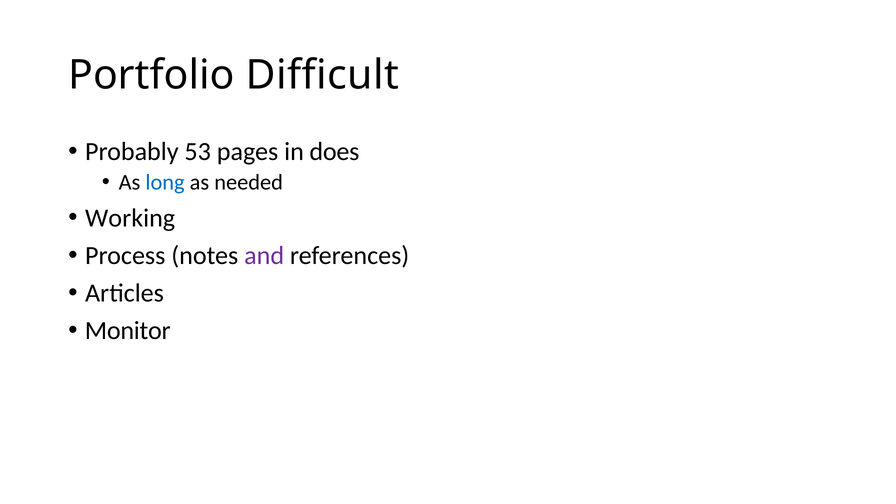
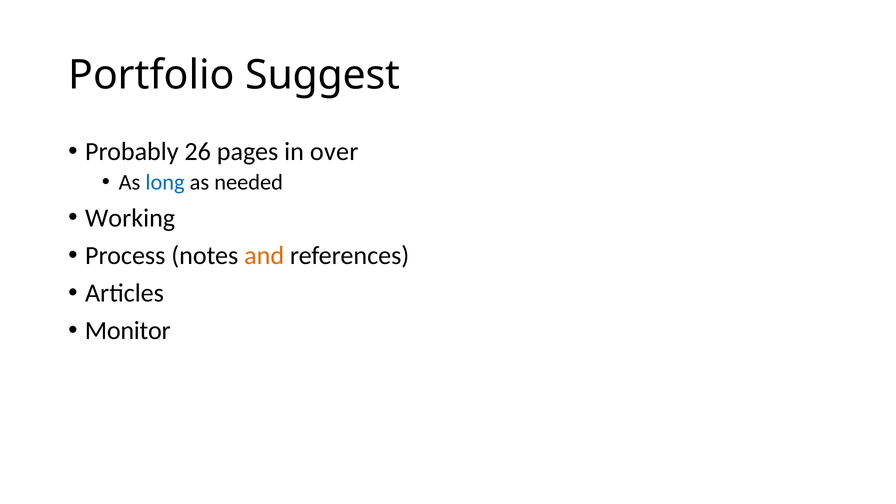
Difficult: Difficult -> Suggest
53: 53 -> 26
does: does -> over
and colour: purple -> orange
